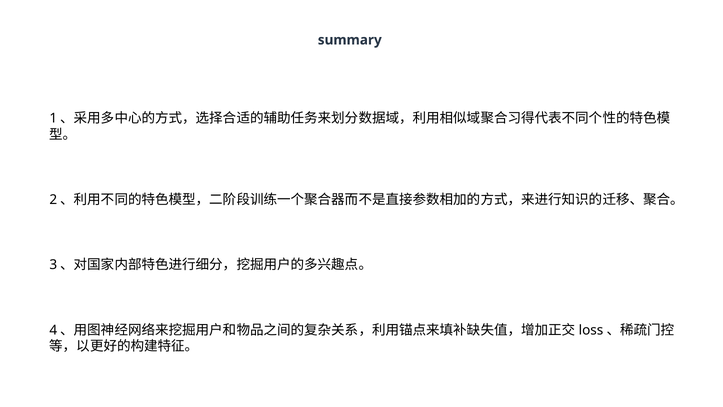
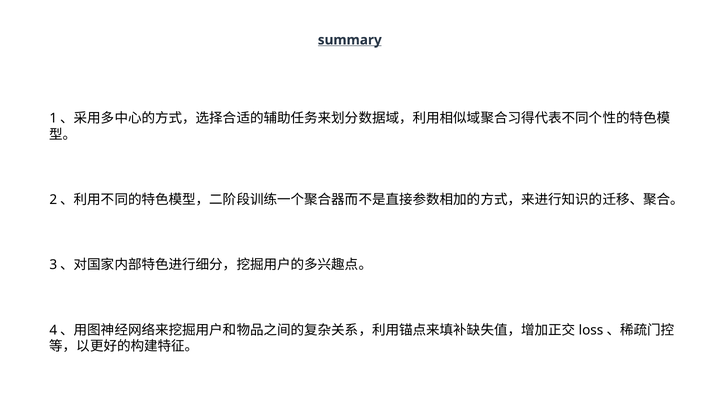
summary underline: none -> present
